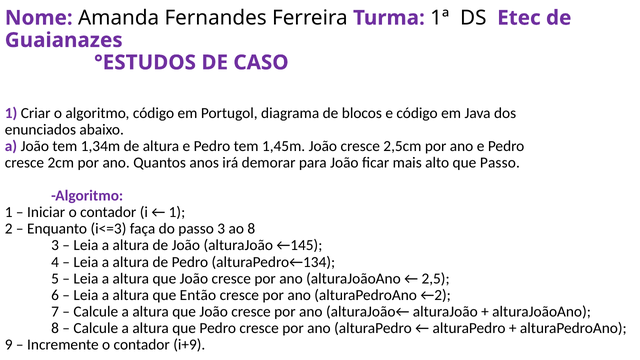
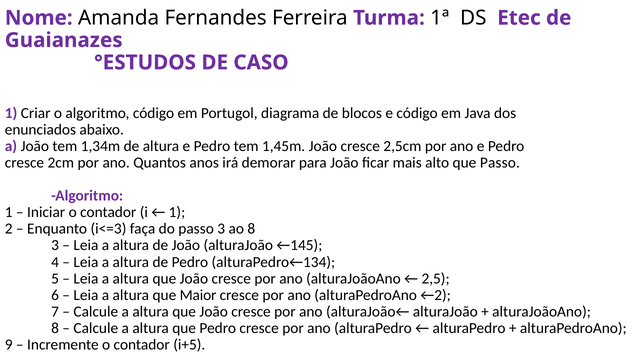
Então: Então -> Maior
i+9: i+9 -> i+5
